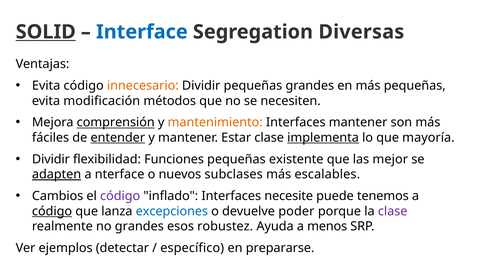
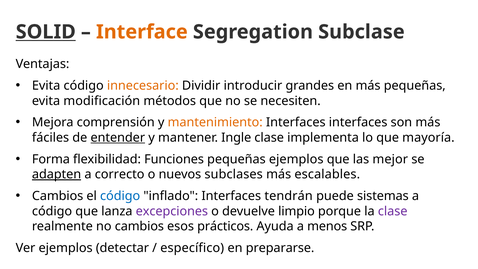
Interface colour: blue -> orange
Diversas: Diversas -> Subclase
Dividir pequeñas: pequeñas -> introducir
comprensión underline: present -> none
Interfaces mantener: mantener -> interfaces
Estar: Estar -> Ingle
implementa underline: present -> none
Dividir at (51, 159): Dividir -> Forma
pequeñas existente: existente -> ejemplos
nterface: nterface -> correcto
código at (120, 196) colour: purple -> blue
necesite: necesite -> tendrán
tenemos: tenemos -> sistemas
código at (52, 211) underline: present -> none
excepciones colour: blue -> purple
poder: poder -> limpio
no grandes: grandes -> cambios
robustez: robustez -> prácticos
